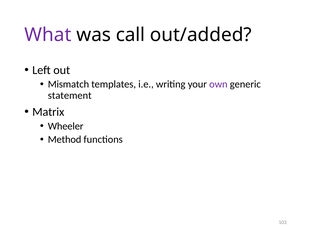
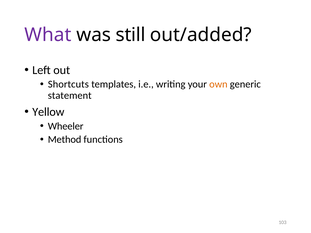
call: call -> still
Mismatch: Mismatch -> Shortcuts
own colour: purple -> orange
Matrix: Matrix -> Yellow
